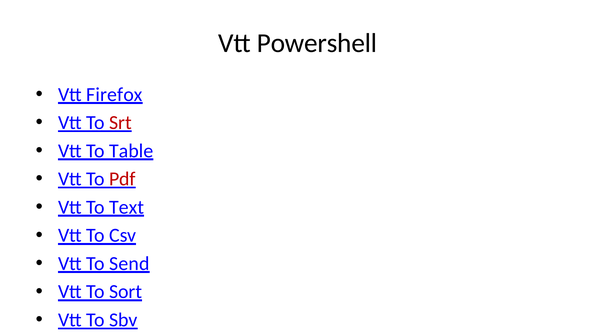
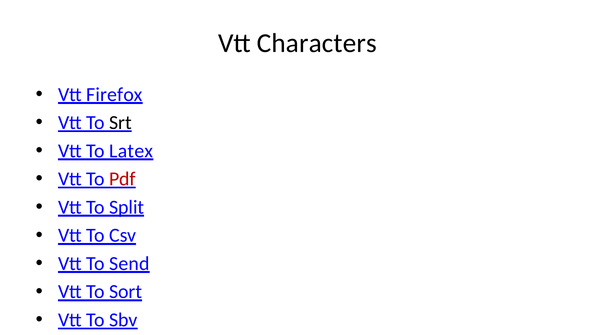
Powershell: Powershell -> Characters
Srt colour: red -> black
Table: Table -> Latex
Text: Text -> Split
